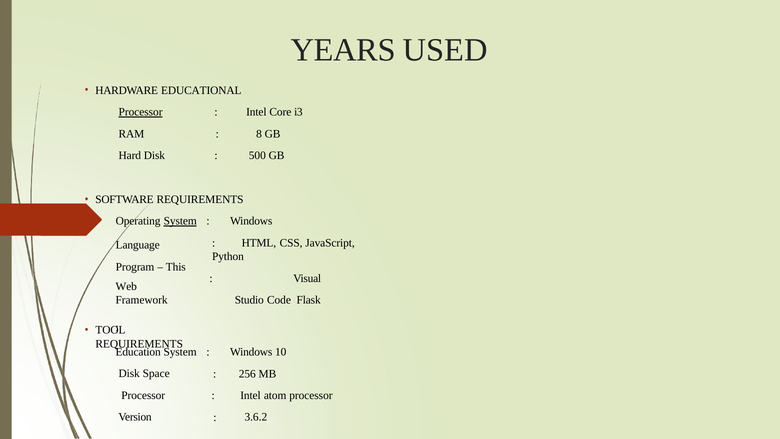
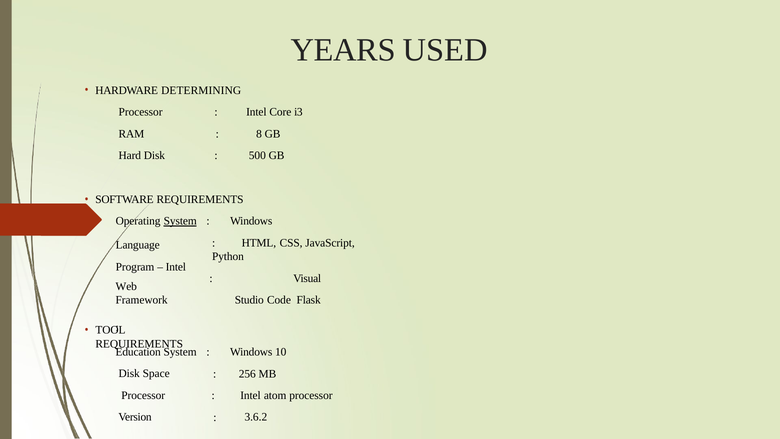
EDUCATIONAL: EDUCATIONAL -> DETERMINING
Processor at (141, 112) underline: present -> none
This at (176, 267): This -> Intel
